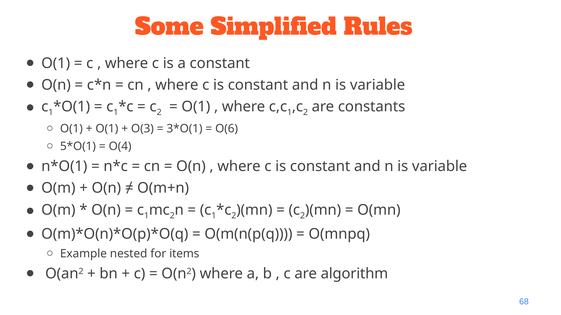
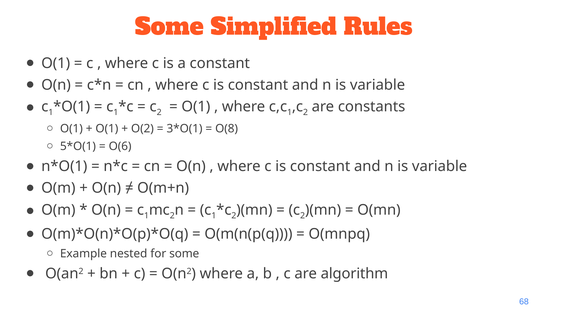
O(3: O(3 -> O(2
O(6: O(6 -> O(8
O(4: O(4 -> O(6
for items: items -> some
